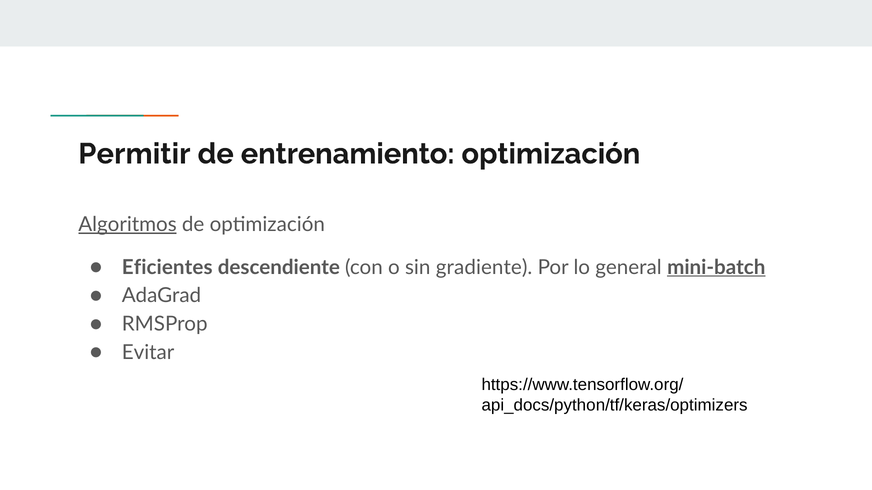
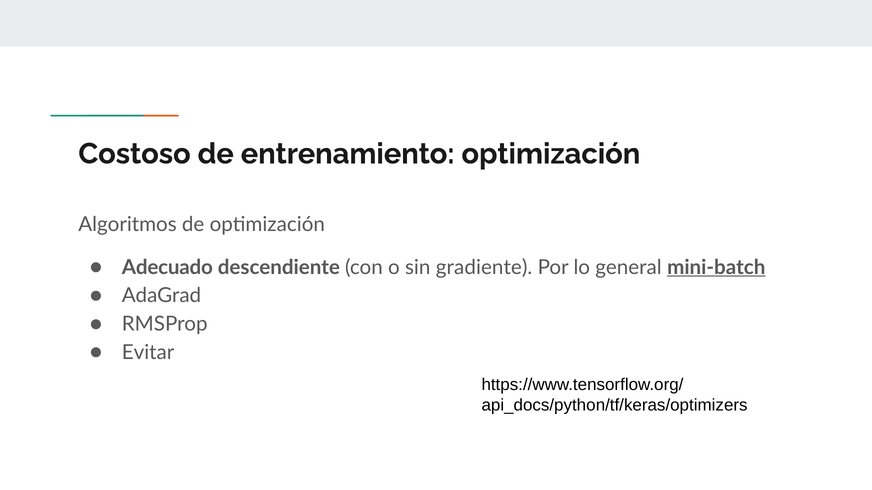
Permitir: Permitir -> Costoso
Algoritmos underline: present -> none
Eficientes: Eficientes -> Adecuado
